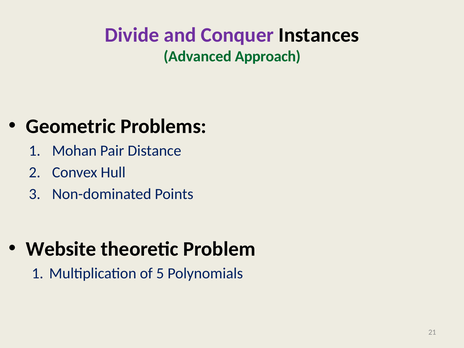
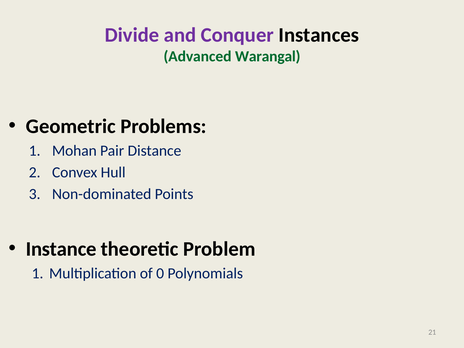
Approach: Approach -> Warangal
Website: Website -> Instance
5: 5 -> 0
